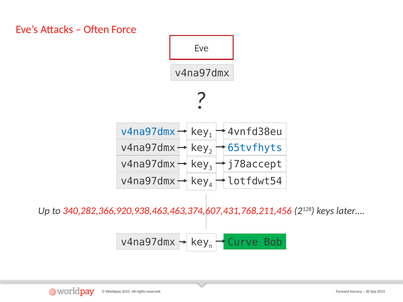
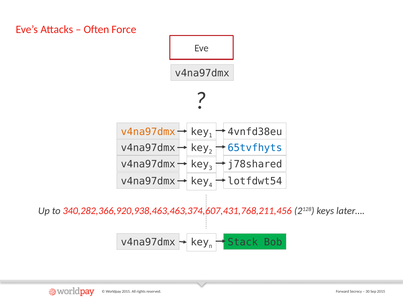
v4na97dmx at (148, 132) colour: blue -> orange
j78accept: j78accept -> j78shared
Curve: Curve -> Stack
